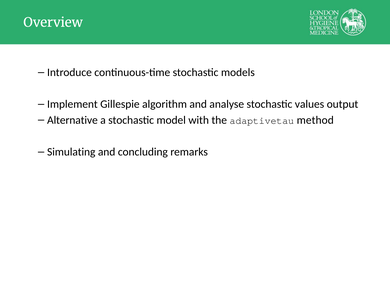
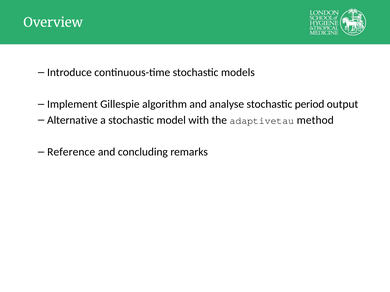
values: values -> period
Simulating: Simulating -> Reference
